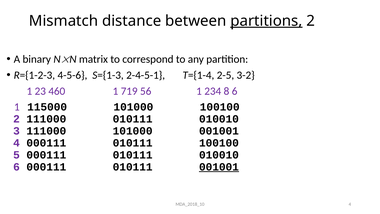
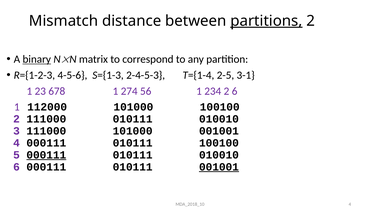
binary underline: none -> present
2-4-5-1: 2-4-5-1 -> 2-4-5-3
3-2: 3-2 -> 3-1
460: 460 -> 678
719: 719 -> 274
234 8: 8 -> 2
115000: 115000 -> 112000
000111 at (46, 155) underline: none -> present
